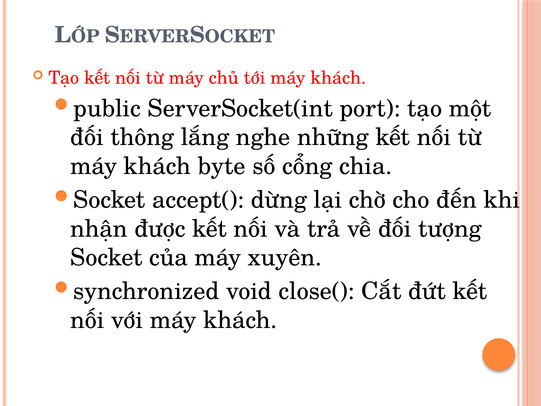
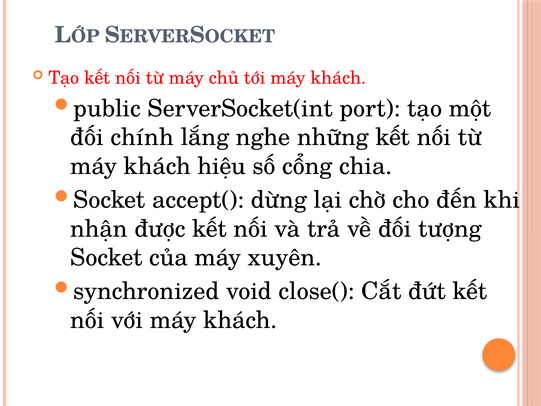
thông: thông -> chính
byte: byte -> hiệu
